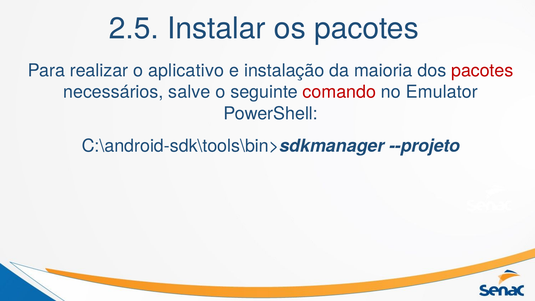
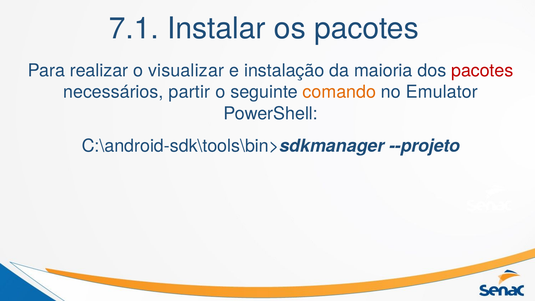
2.5: 2.5 -> 7.1
aplicativo: aplicativo -> visualizar
salve: salve -> partir
comando colour: red -> orange
